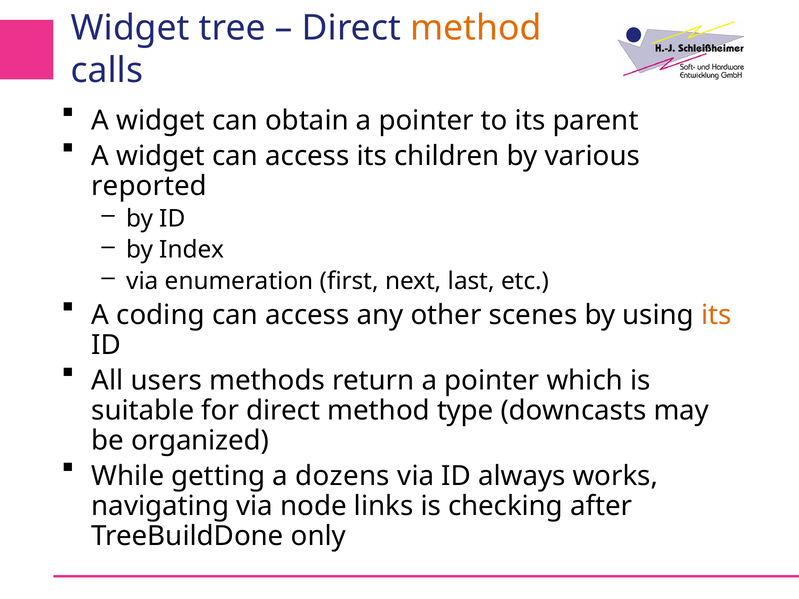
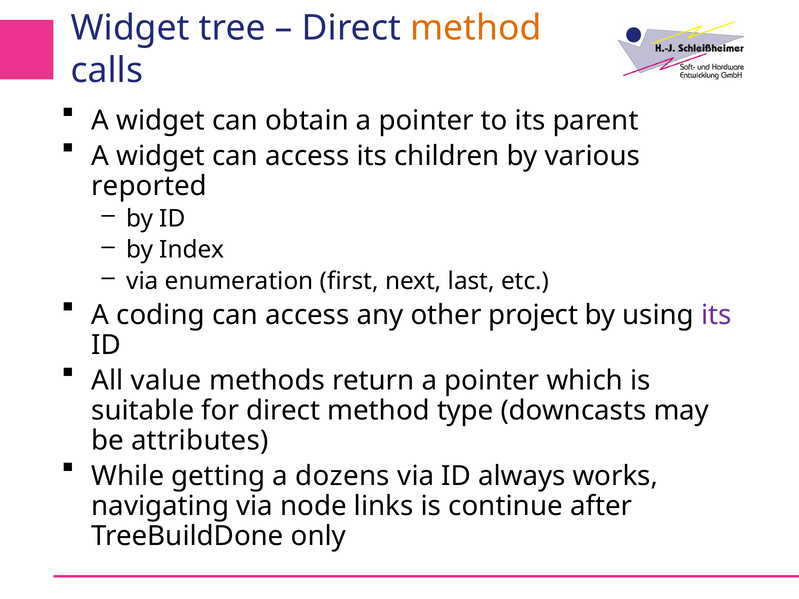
scenes: scenes -> project
its at (716, 315) colour: orange -> purple
users: users -> value
organized: organized -> attributes
checking: checking -> continue
